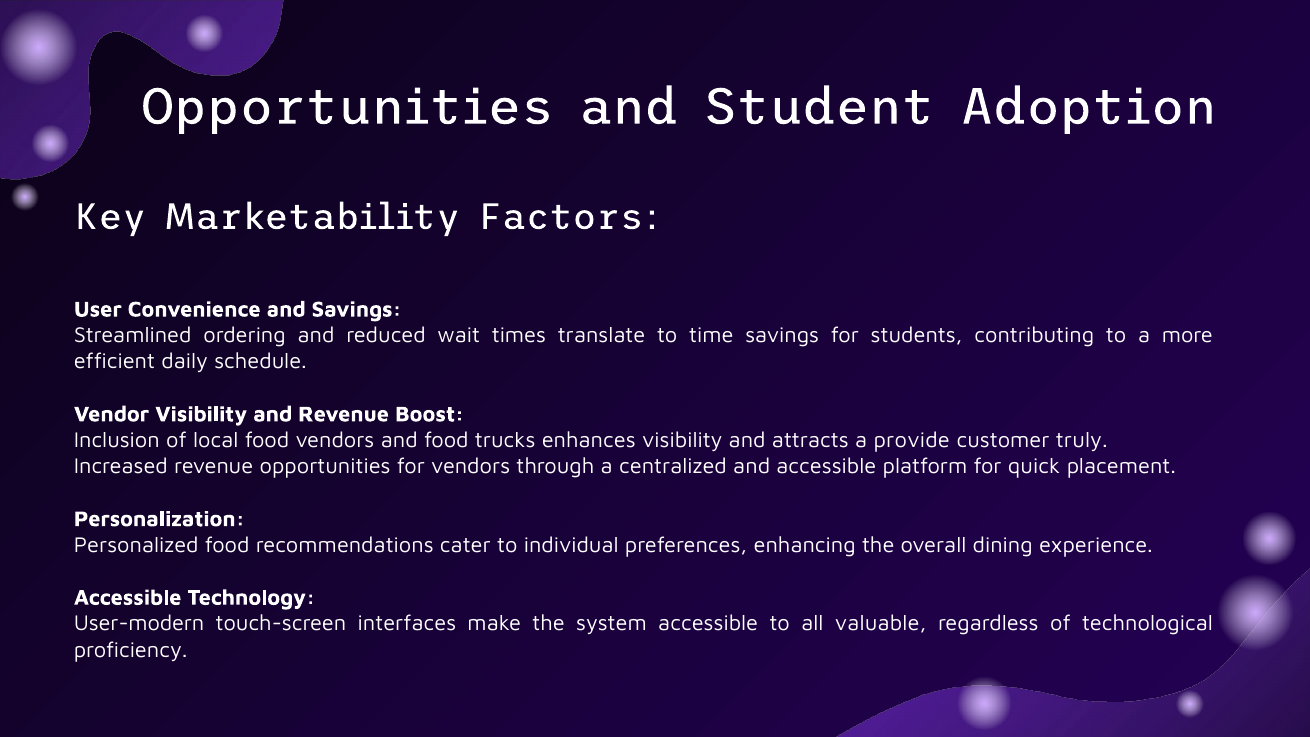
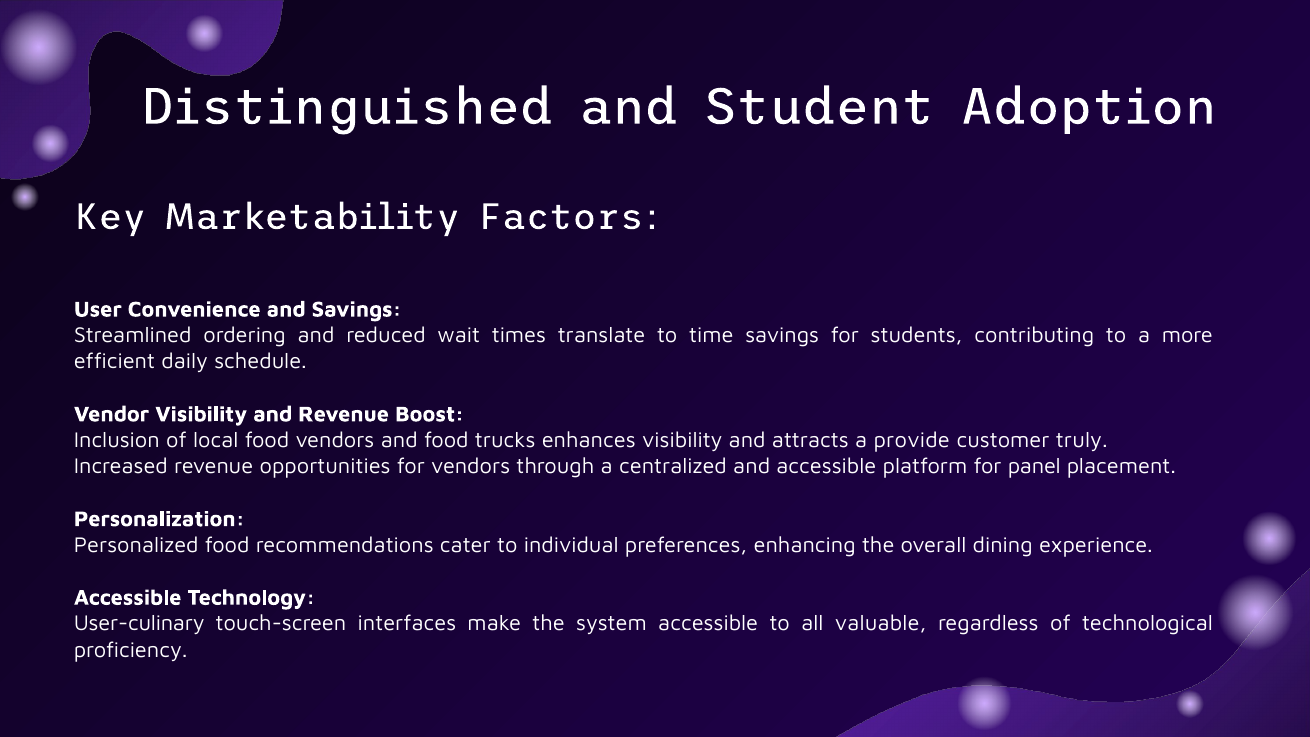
Opportunities at (348, 107): Opportunities -> Distinguished
quick: quick -> panel
User-modern: User-modern -> User-culinary
